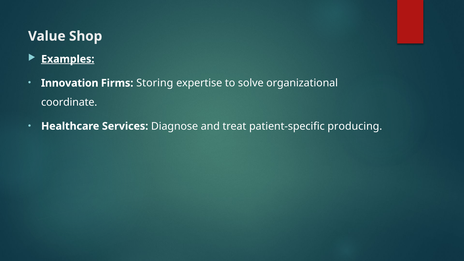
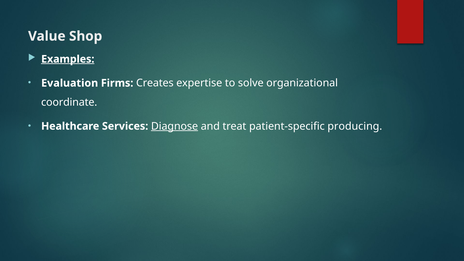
Innovation: Innovation -> Evaluation
Storing: Storing -> Creates
Diagnose underline: none -> present
